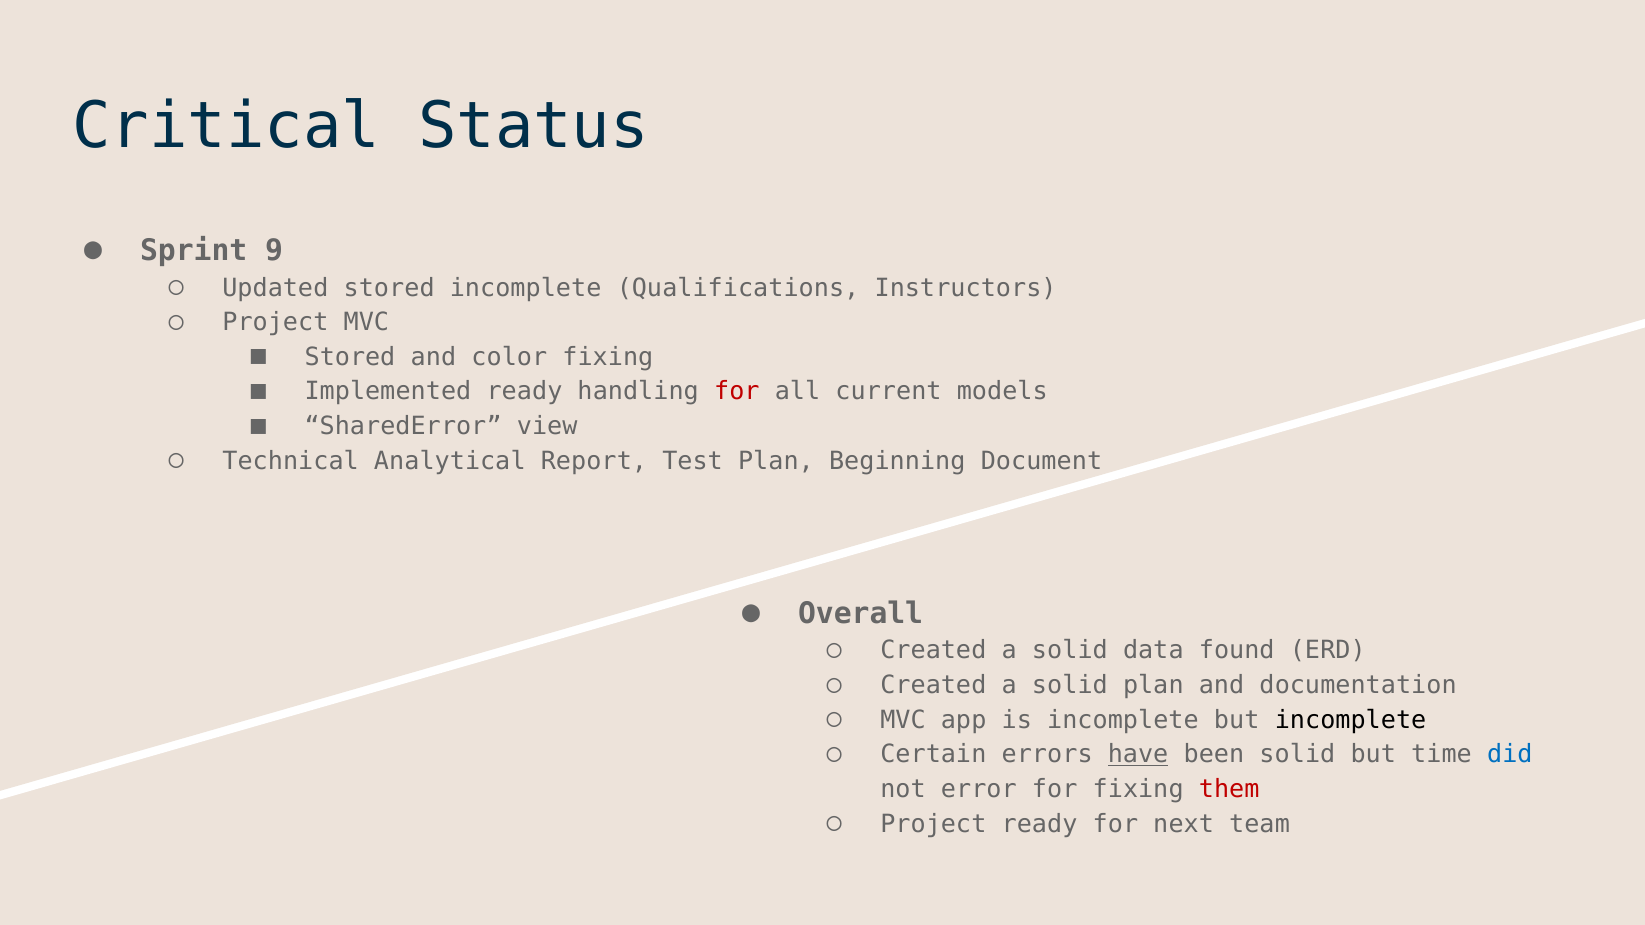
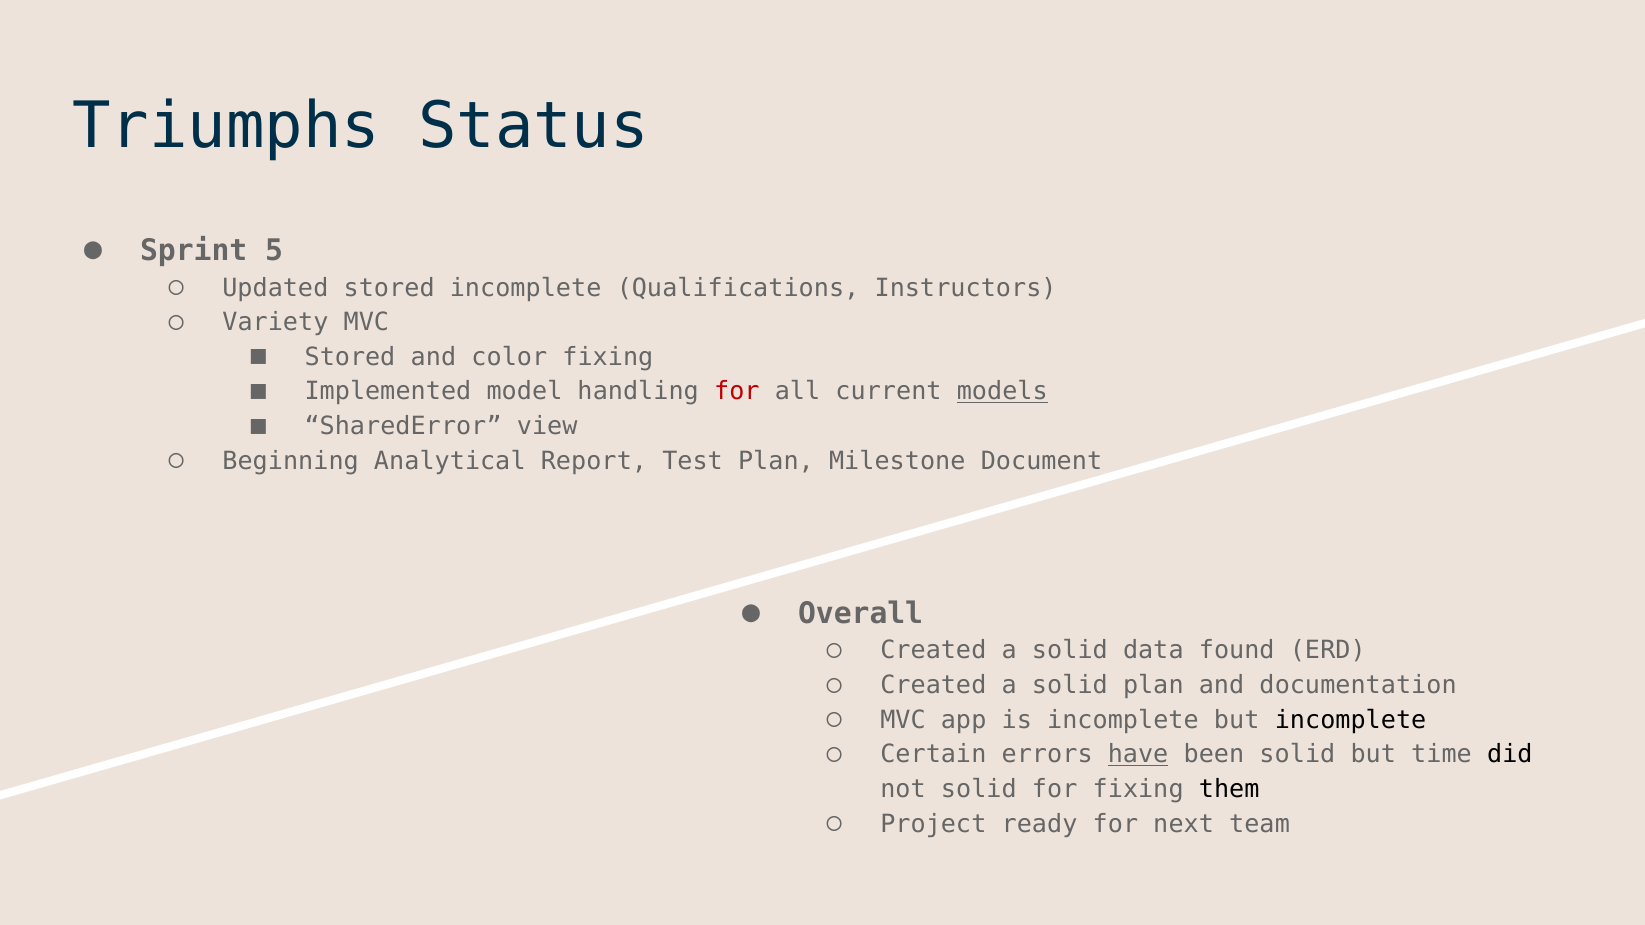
Critical: Critical -> Triumphs
9: 9 -> 5
Project at (275, 323): Project -> Variety
Implemented ready: ready -> model
models underline: none -> present
Technical: Technical -> Beginning
Beginning: Beginning -> Milestone
did colour: blue -> black
not error: error -> solid
them colour: red -> black
